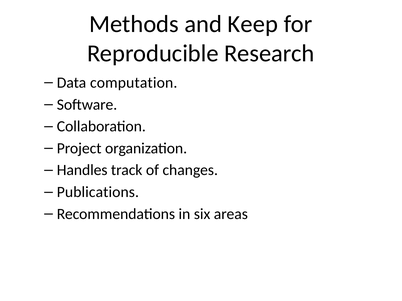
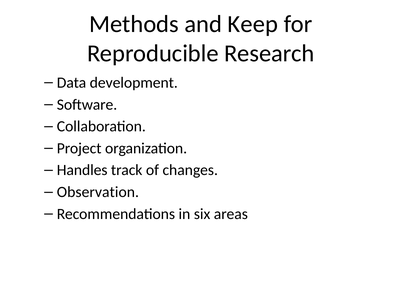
computation: computation -> development
Publications: Publications -> Observation
